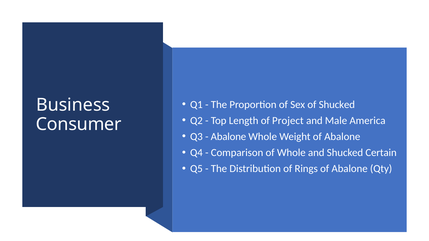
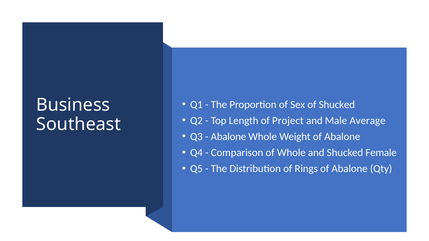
America: America -> Average
Consumer: Consumer -> Southeast
Certain: Certain -> Female
